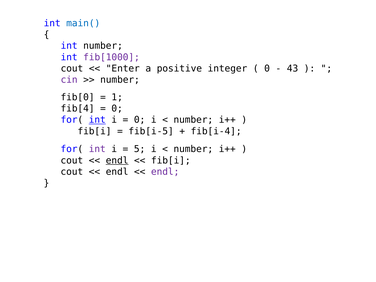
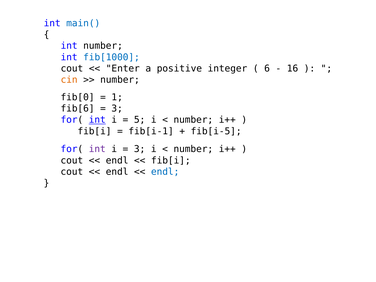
fib[1000 colour: purple -> blue
0 at (267, 68): 0 -> 6
43: 43 -> 16
cin colour: purple -> orange
fib[4: fib[4 -> fib[6
0 at (117, 109): 0 -> 3
0 at (140, 120): 0 -> 5
fib[i-5: fib[i-5 -> fib[i-1
fib[i-4: fib[i-4 -> fib[i-5
5 at (140, 149): 5 -> 3
endl at (117, 160) underline: present -> none
endl at (165, 172) colour: purple -> blue
